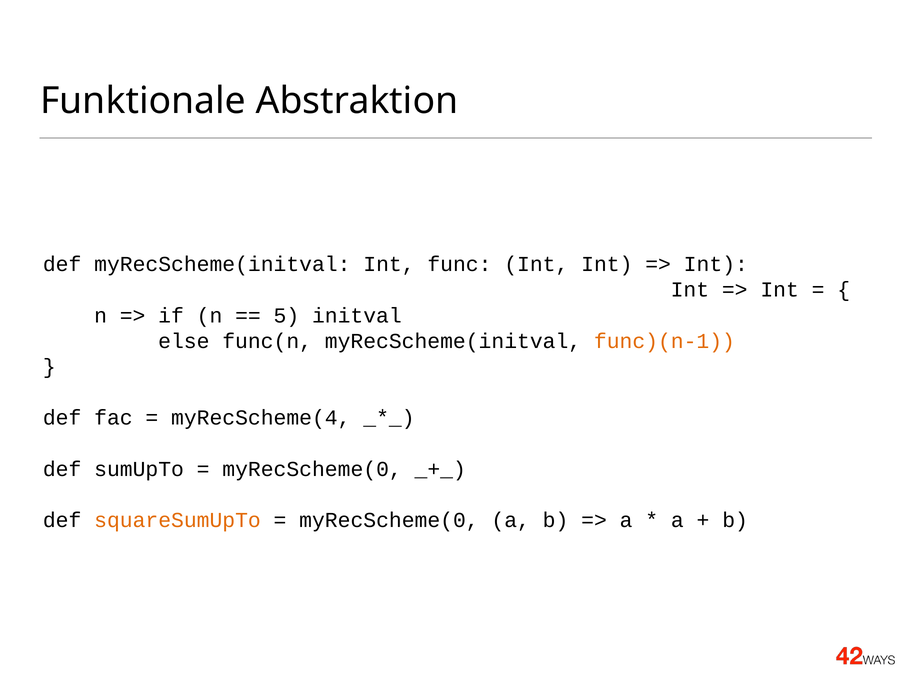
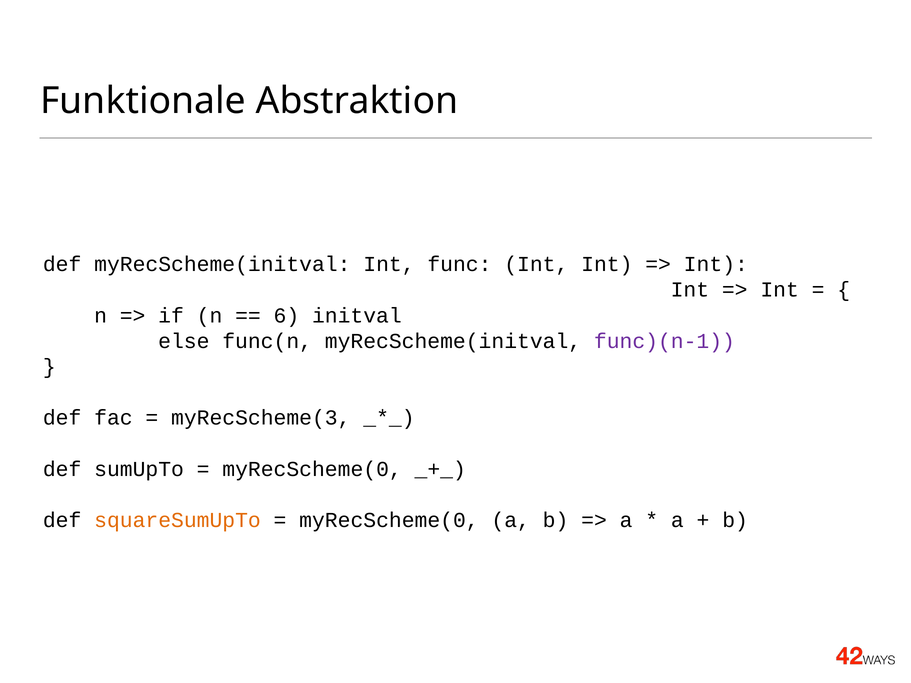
5: 5 -> 6
func)(n-1 colour: orange -> purple
myRecScheme(4: myRecScheme(4 -> myRecScheme(3
